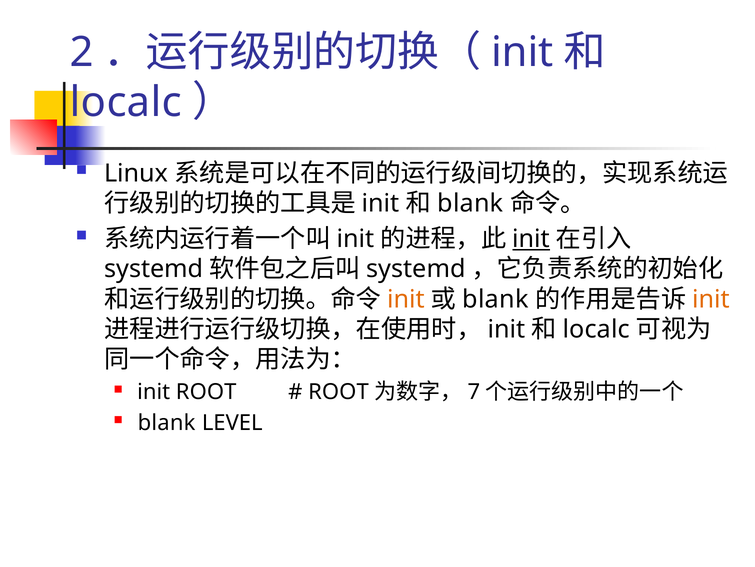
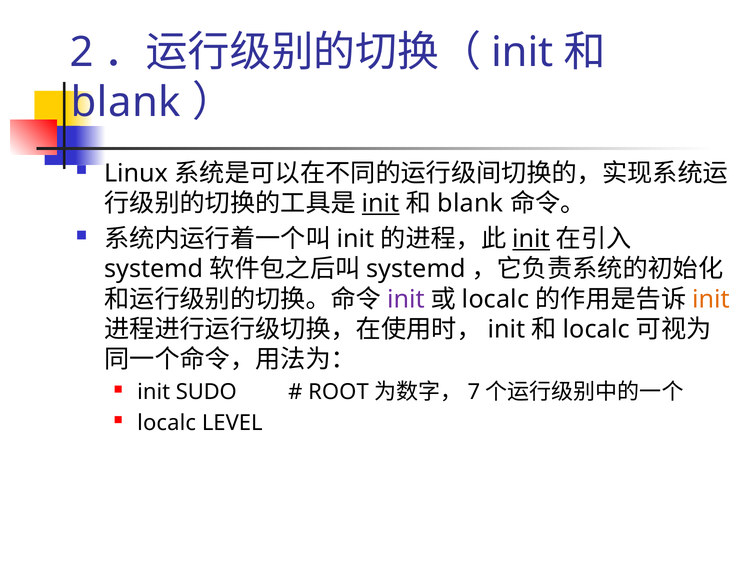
localc at (126, 103): localc -> blank
init at (381, 203) underline: none -> present
init at (406, 299) colour: orange -> purple
blank at (495, 299): blank -> localc
init ROOT: ROOT -> SUDO
blank at (167, 423): blank -> localc
